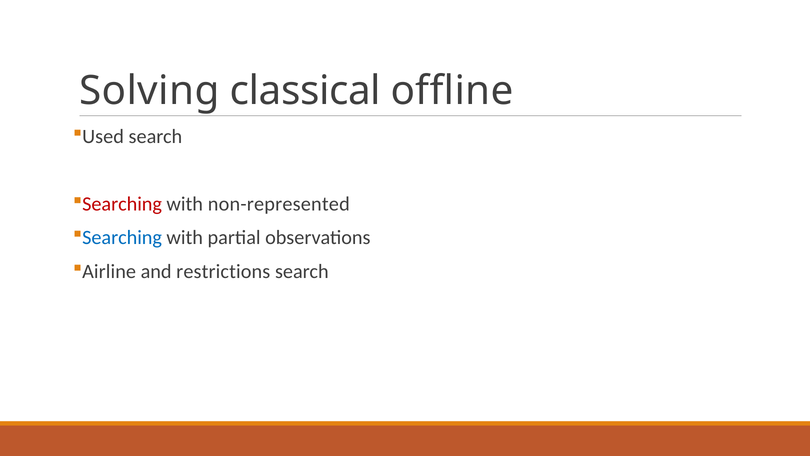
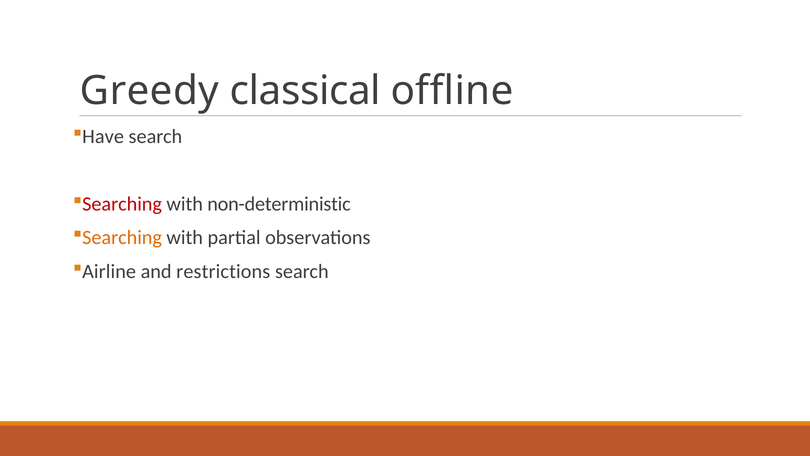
Solving: Solving -> Greedy
Used: Used -> Have
non-represented: non-represented -> non-deterministic
Searching at (122, 238) colour: blue -> orange
